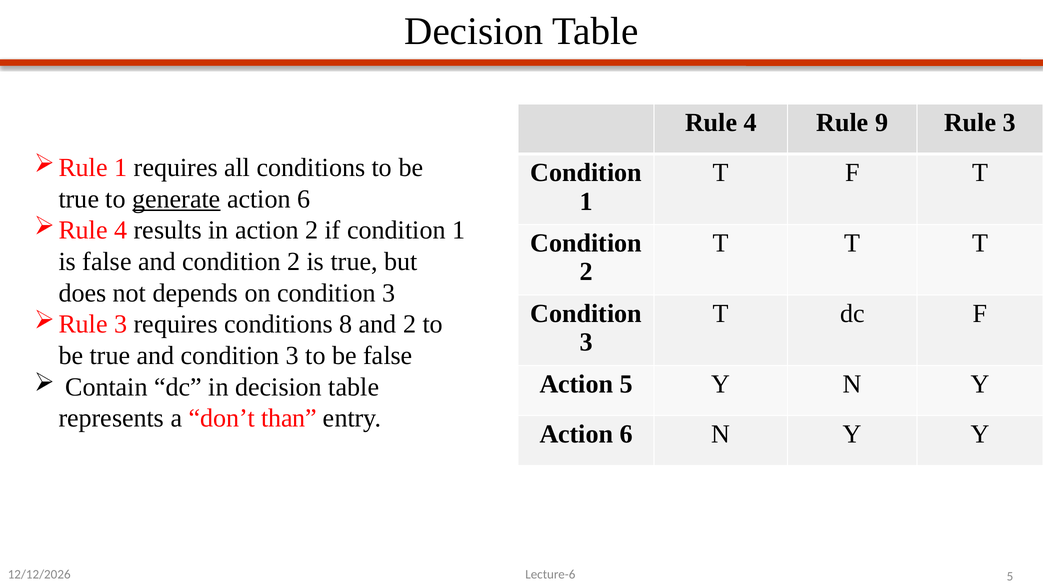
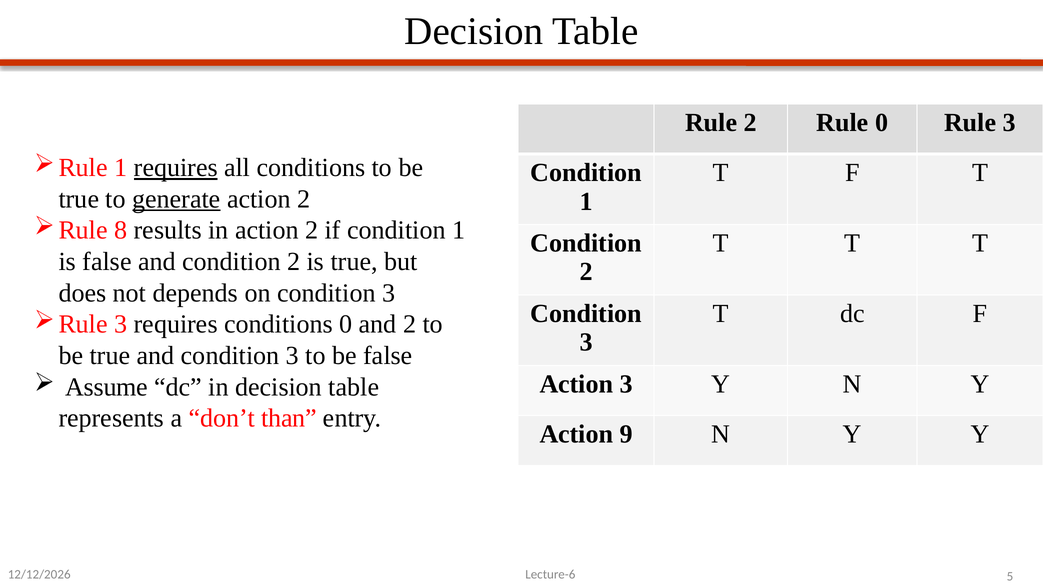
Rule 4: 4 -> 2
Rule 9: 9 -> 0
requires at (176, 168) underline: none -> present
6 at (304, 199): 6 -> 2
4 at (121, 230): 4 -> 8
conditions 8: 8 -> 0
Action 5: 5 -> 3
Contain: Contain -> Assume
6 at (626, 434): 6 -> 9
